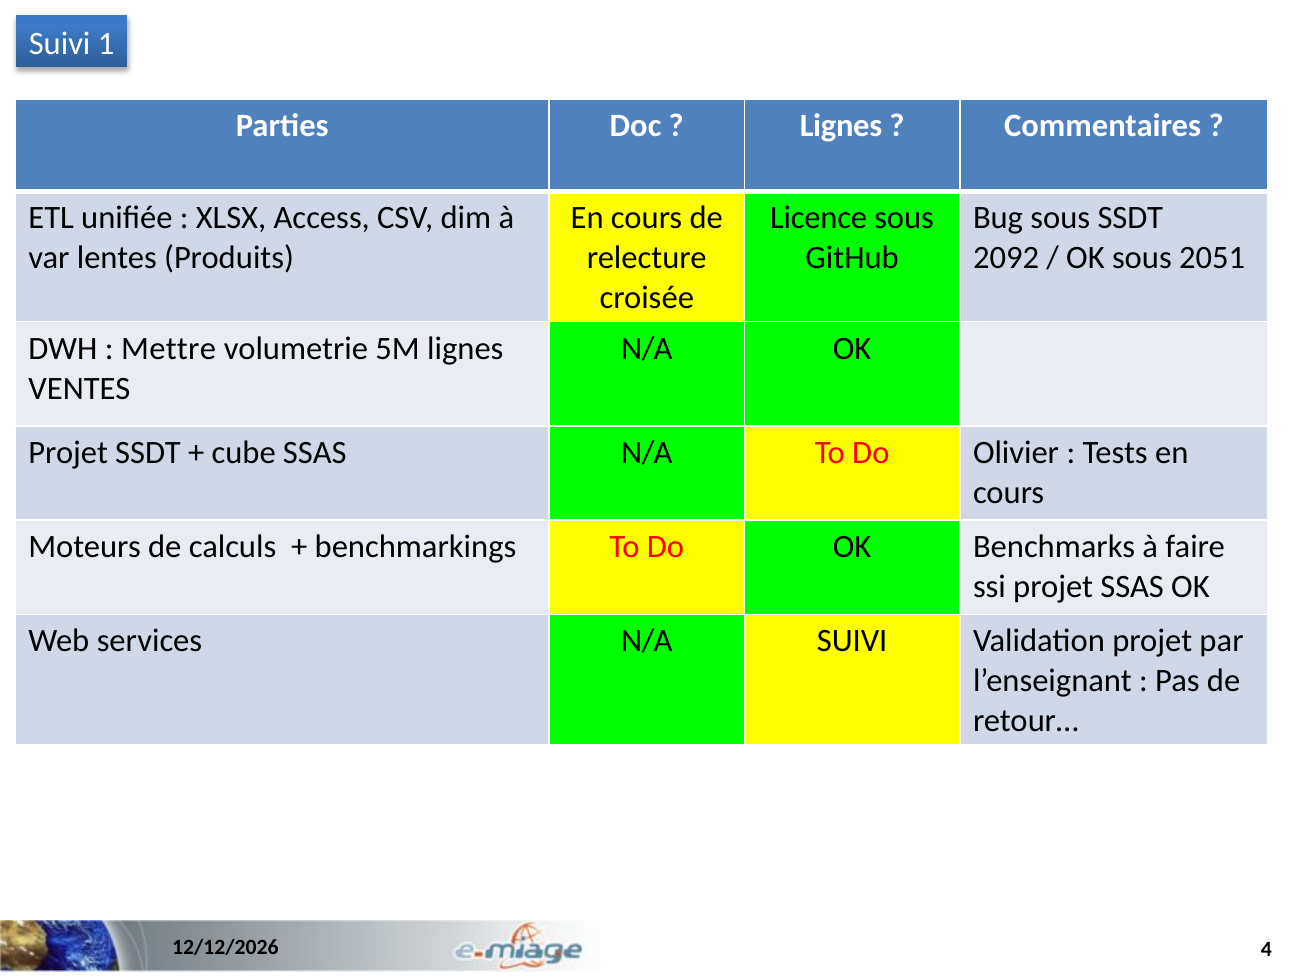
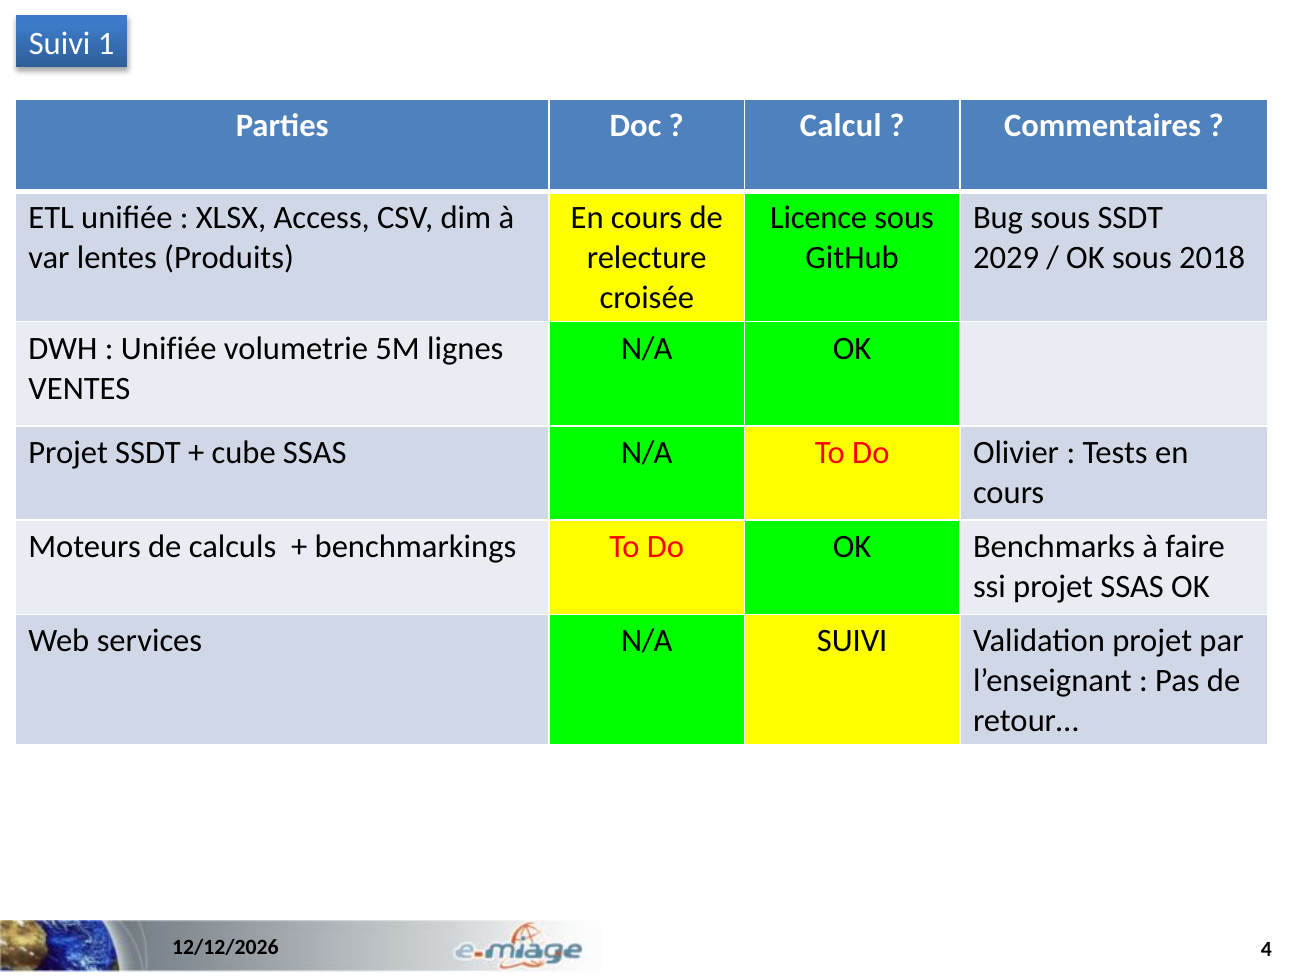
Lignes at (841, 126): Lignes -> Calcul
2092: 2092 -> 2029
2051: 2051 -> 2018
Mettre at (169, 348): Mettre -> Unifiée
